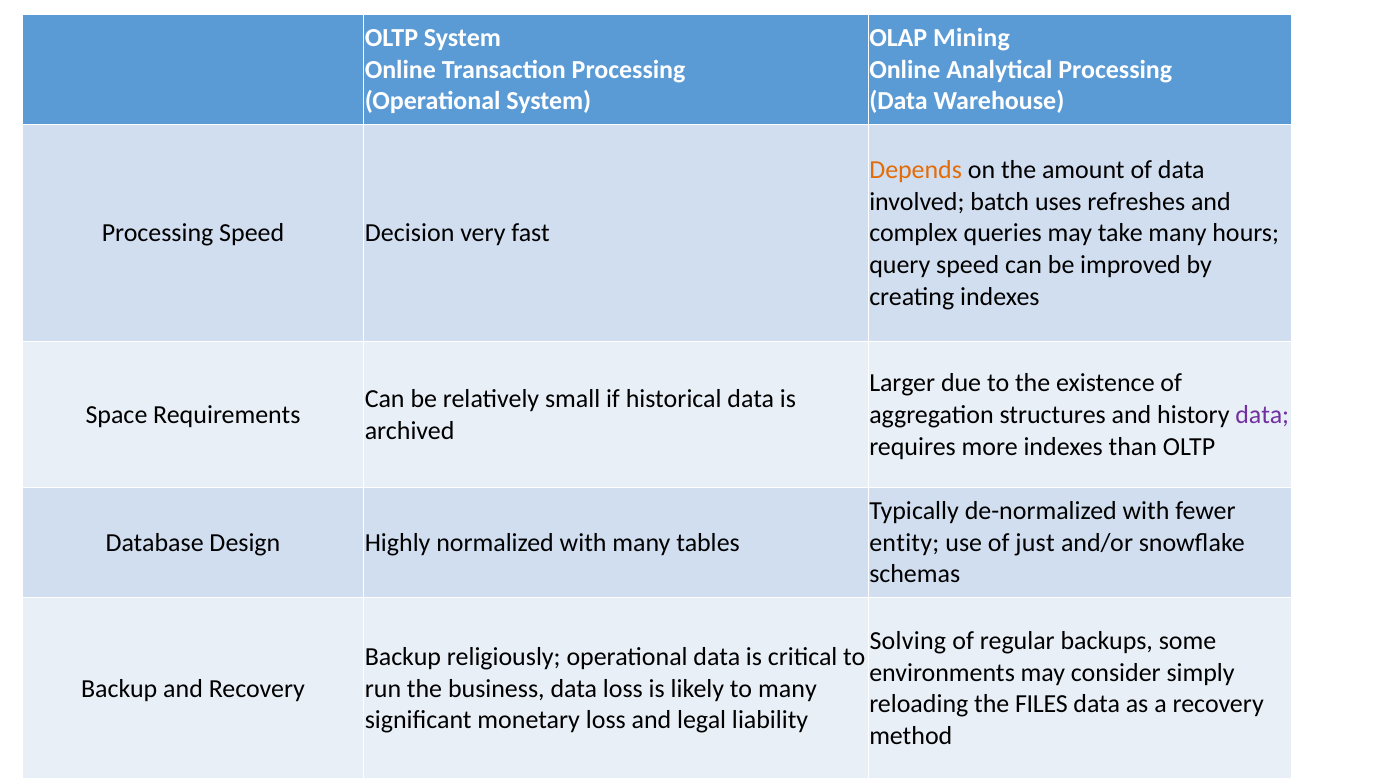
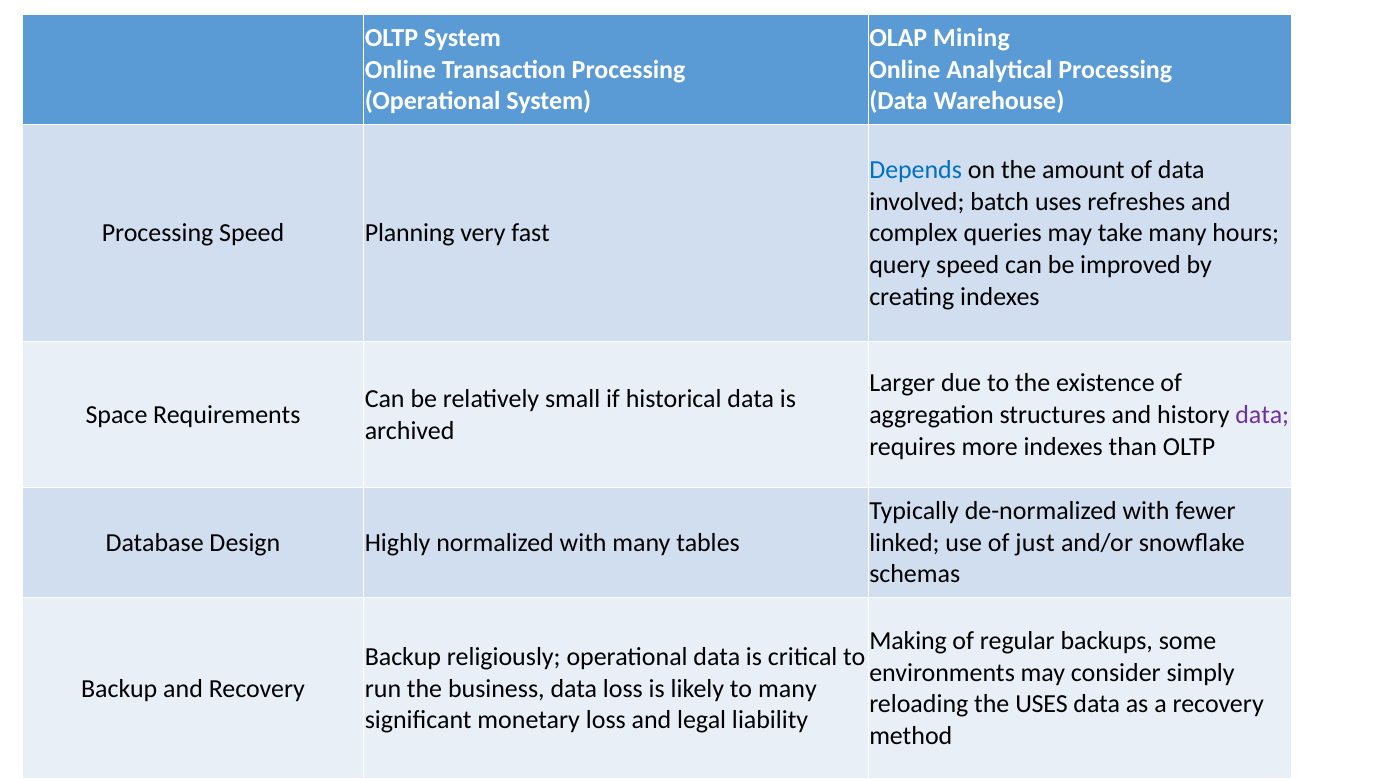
Depends colour: orange -> blue
Decision: Decision -> Planning
entity: entity -> linked
Solving: Solving -> Making
the FILES: FILES -> USES
